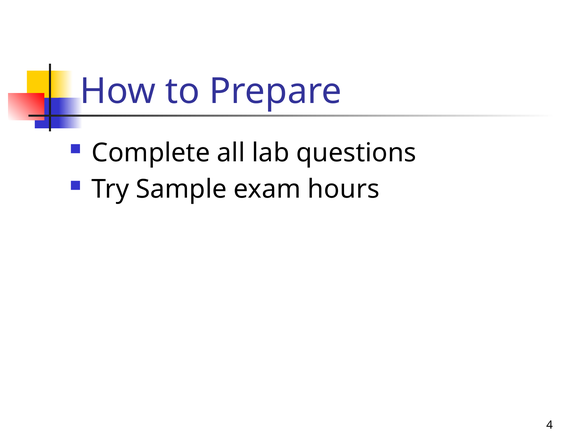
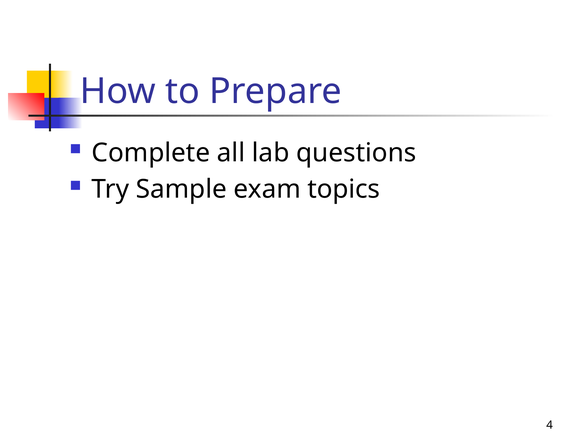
hours: hours -> topics
